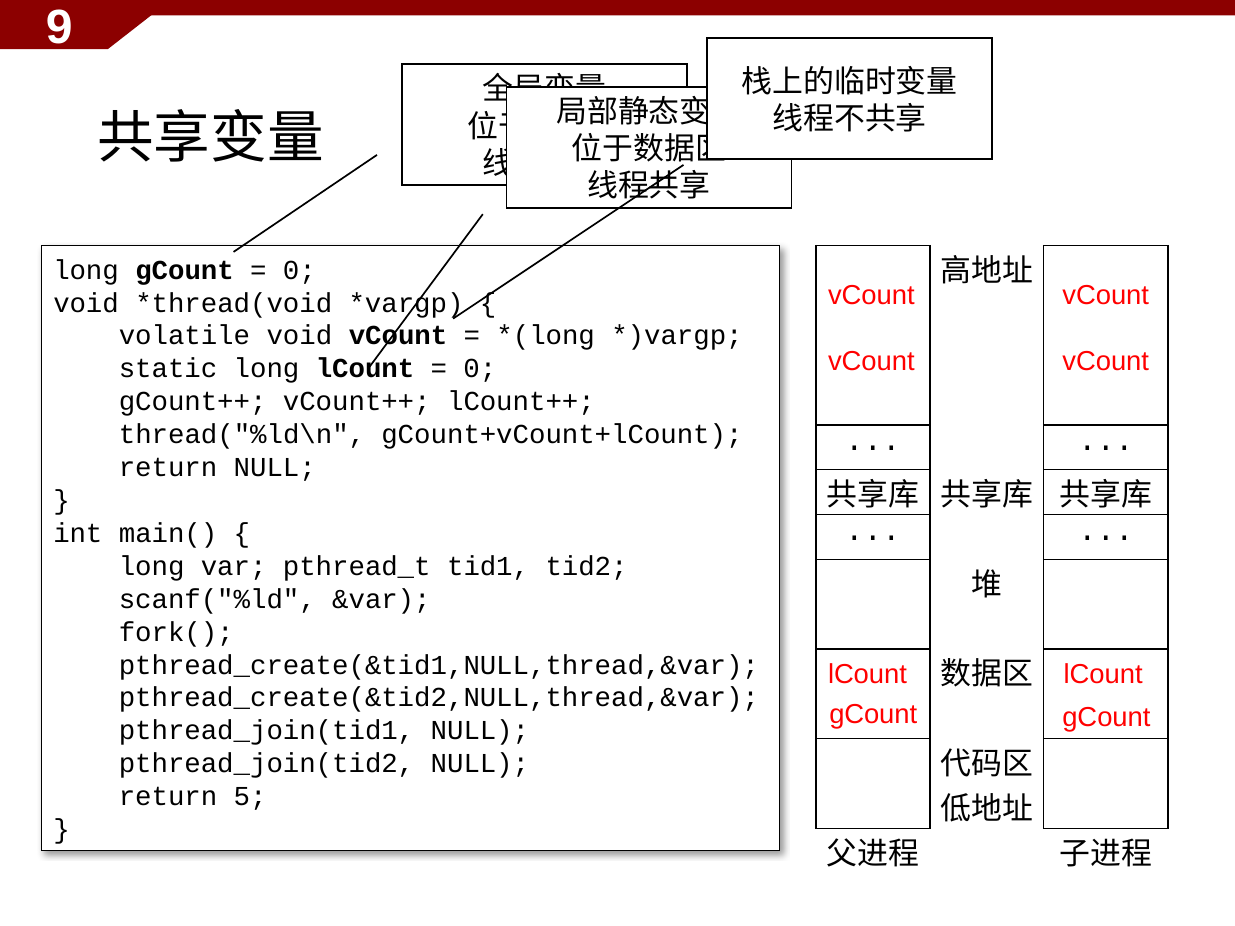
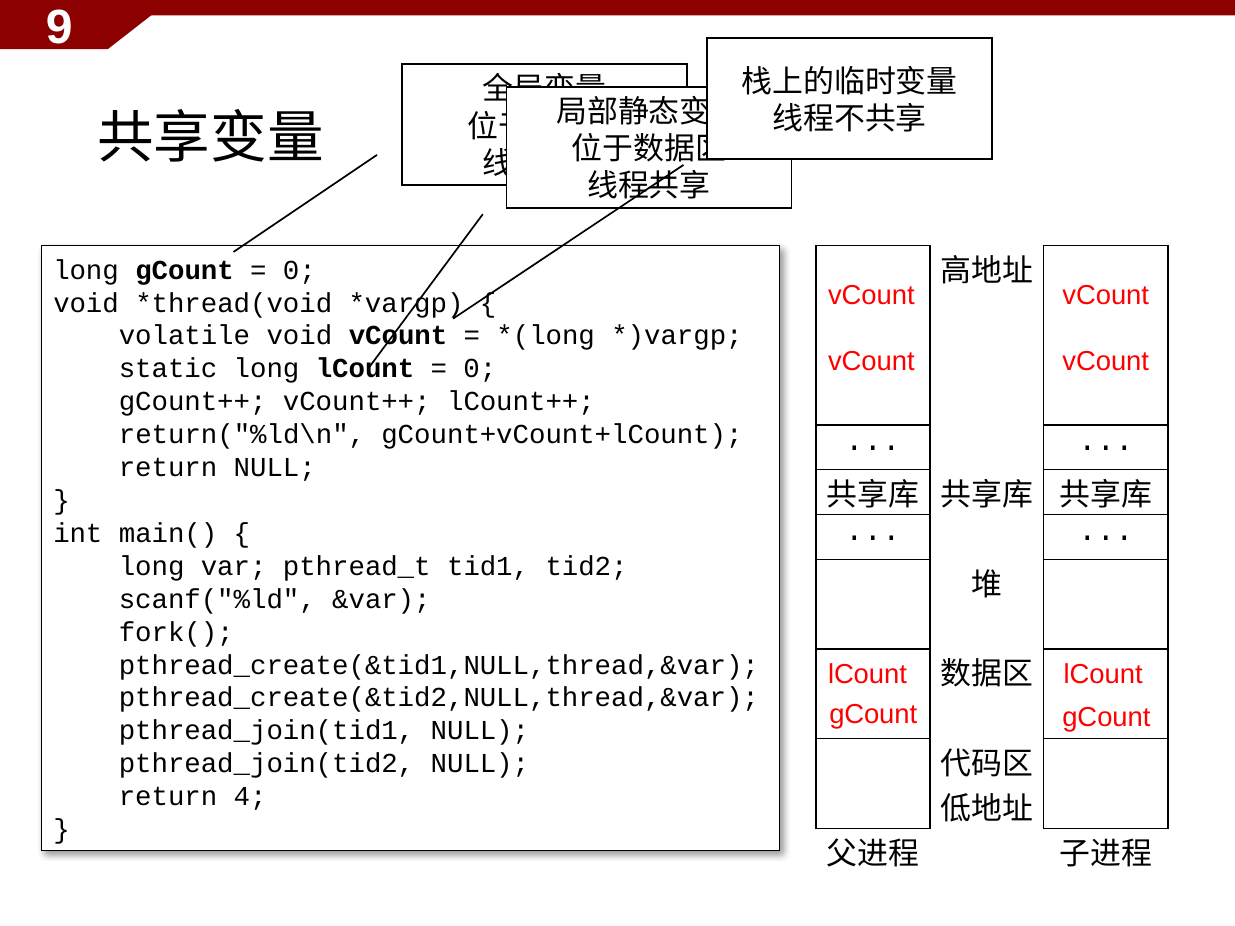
thread("%ld\n: thread("%ld\n -> return("%ld\n
5: 5 -> 4
